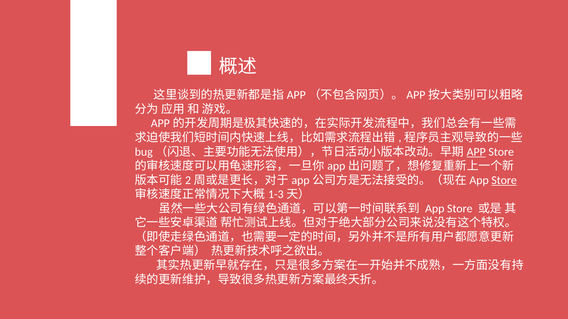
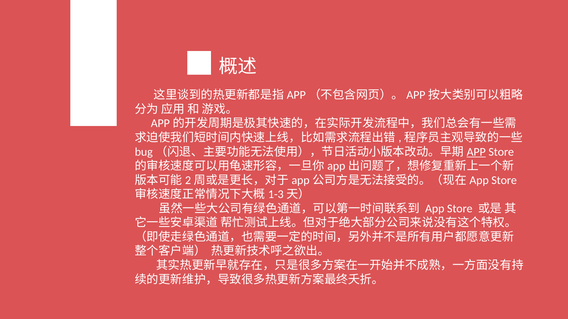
Store at (504, 180) underline: present -> none
